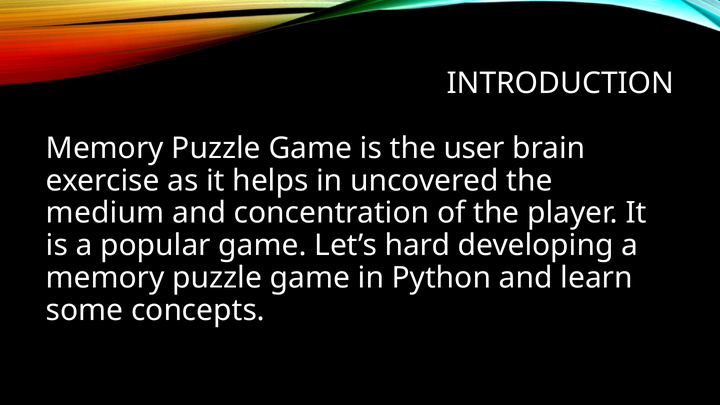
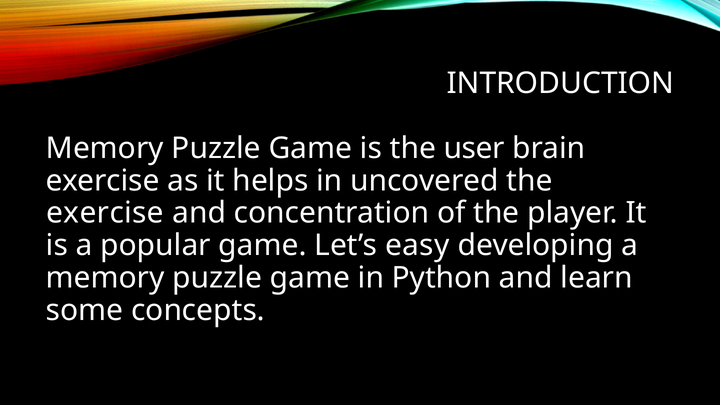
medium at (105, 213): medium -> exercise
hard: hard -> easy
